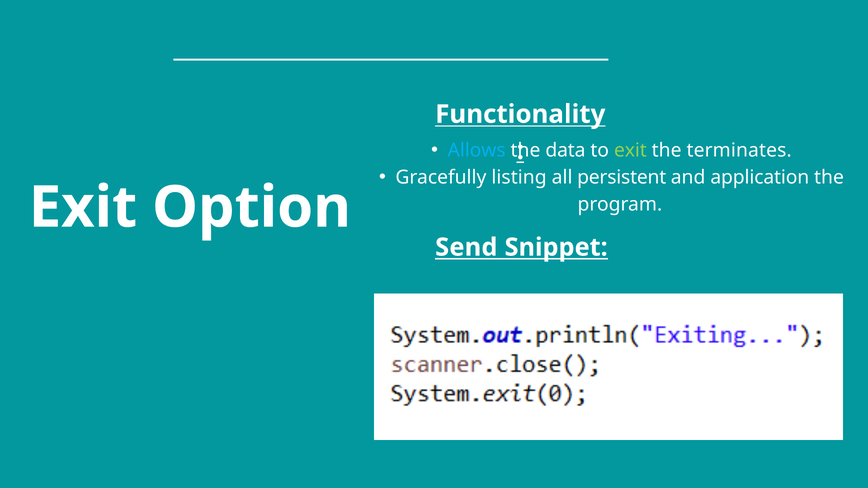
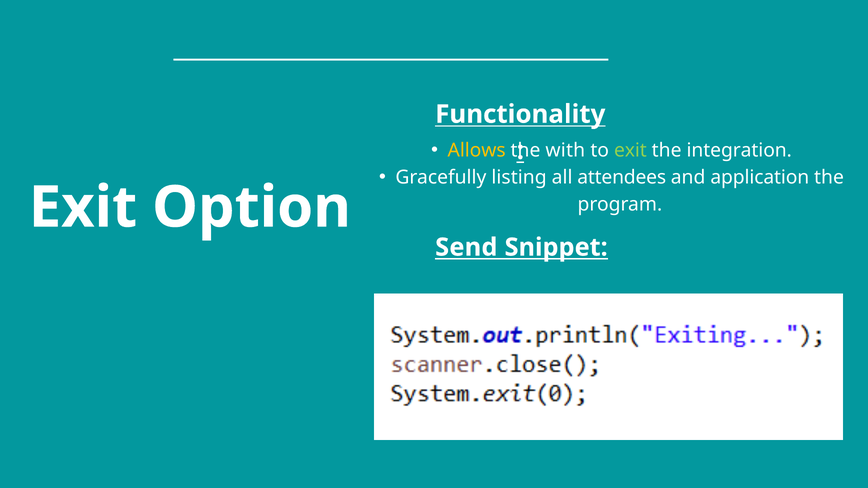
Allows colour: light blue -> yellow
data: data -> with
terminates: terminates -> integration
persistent: persistent -> attendees
